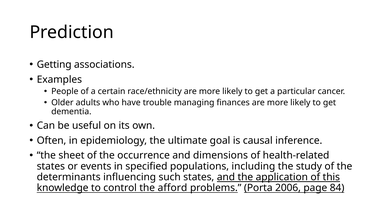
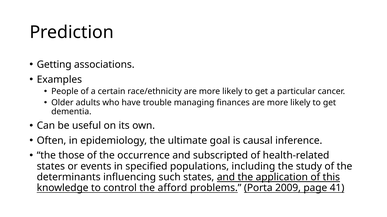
sheet: sheet -> those
dimensions: dimensions -> subscripted
2006: 2006 -> 2009
84: 84 -> 41
